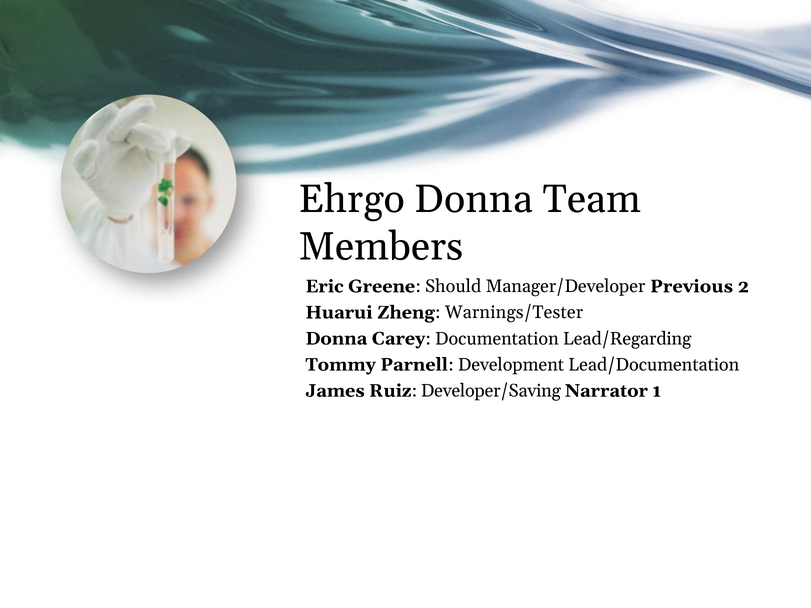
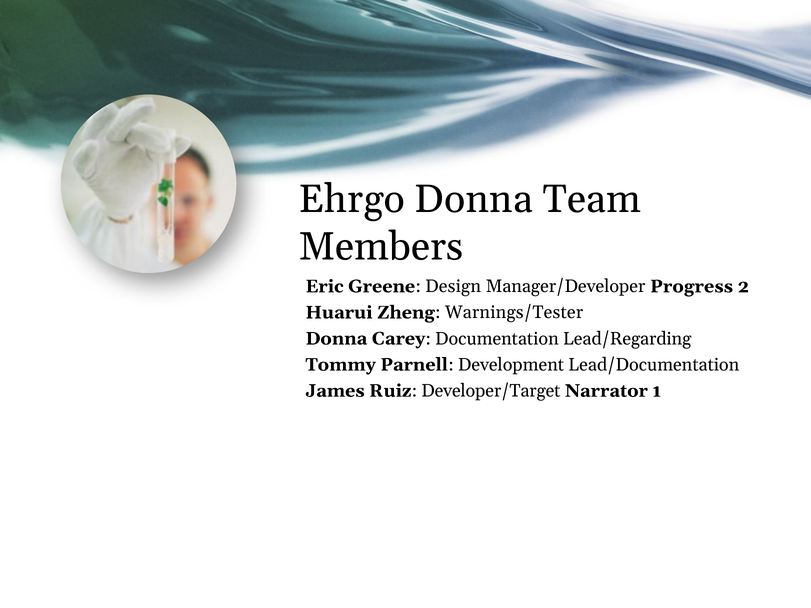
Should: Should -> Design
Previous: Previous -> Progress
Developer/Saving: Developer/Saving -> Developer/Target
